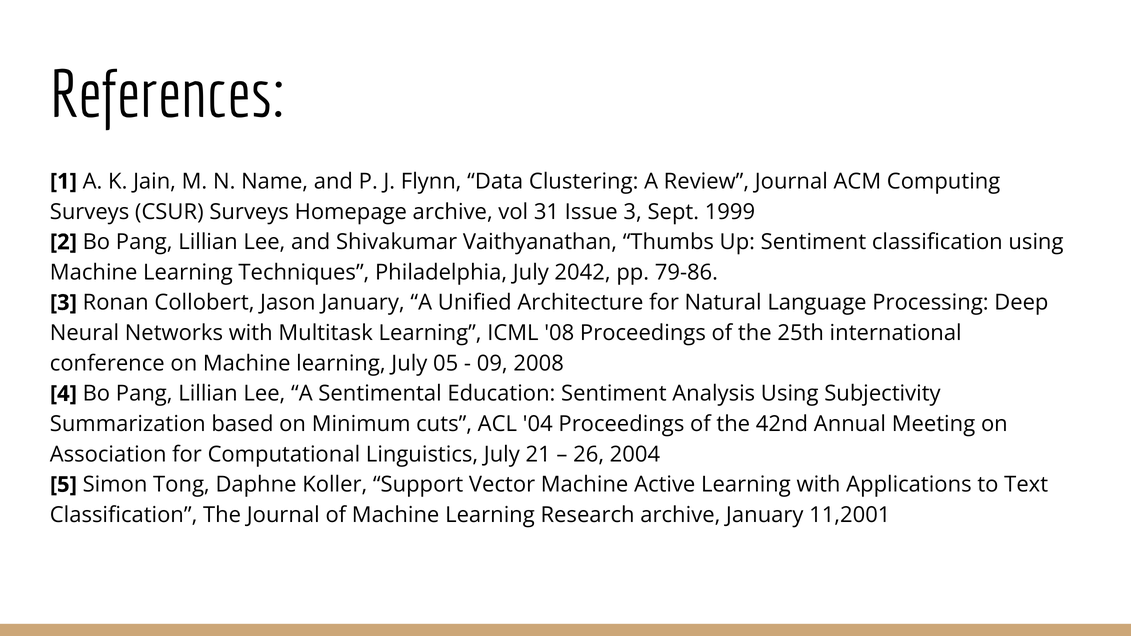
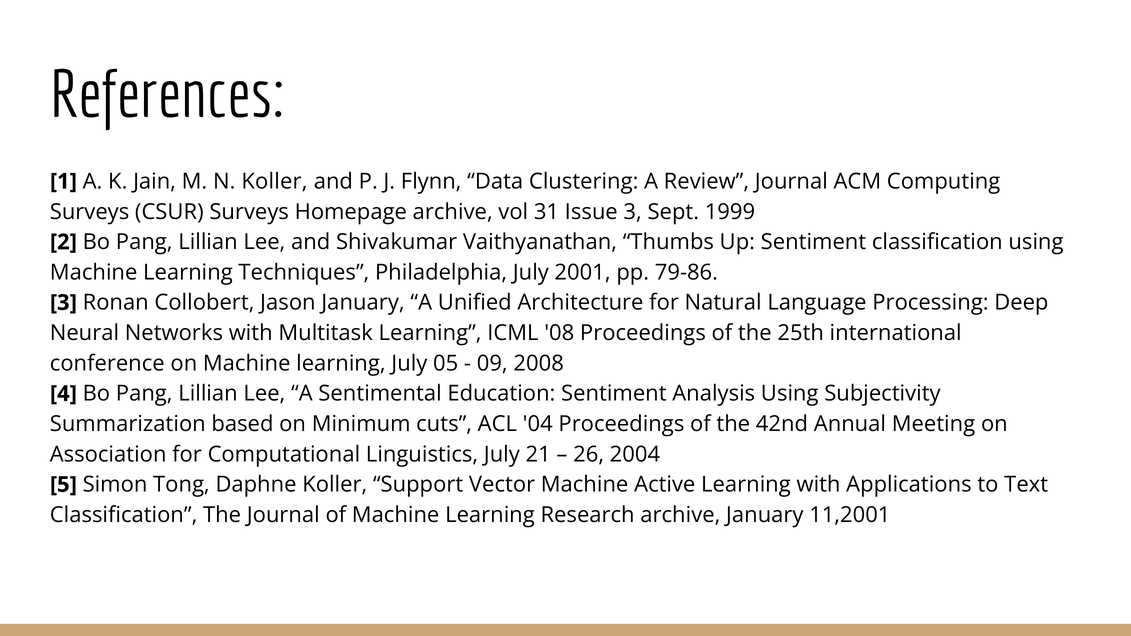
N Name: Name -> Koller
2042: 2042 -> 2001
